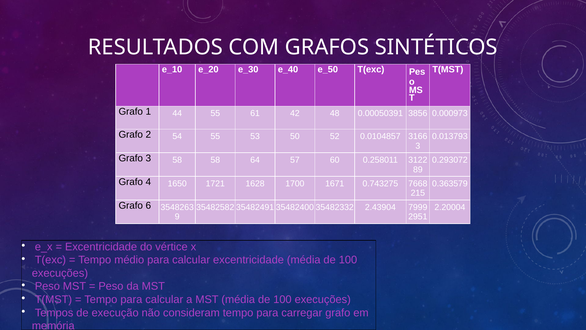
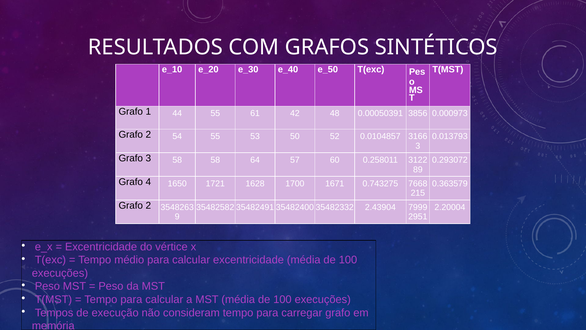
6 at (148, 205): 6 -> 2
